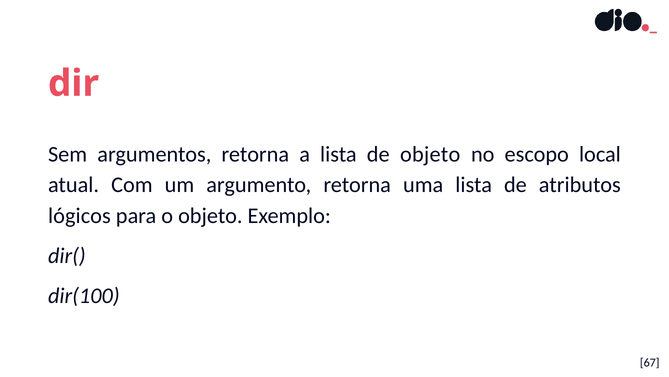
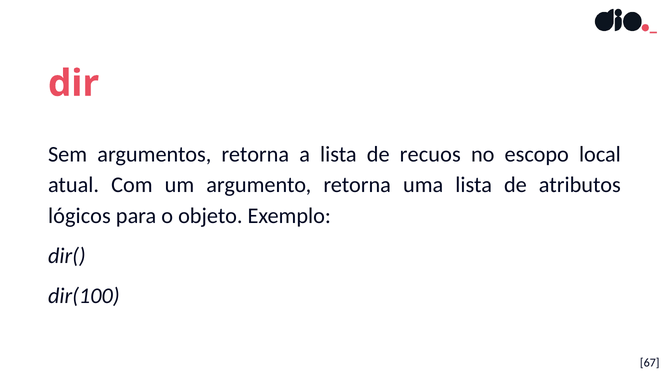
de objeto: objeto -> recuos
